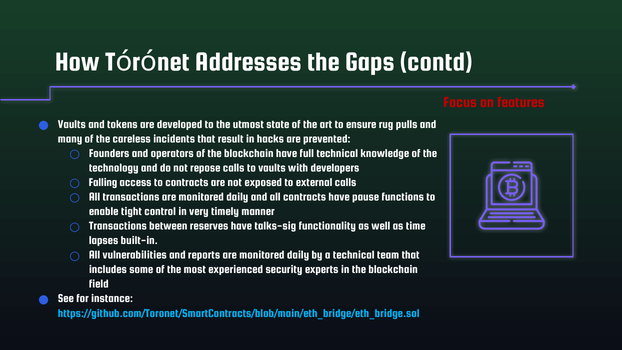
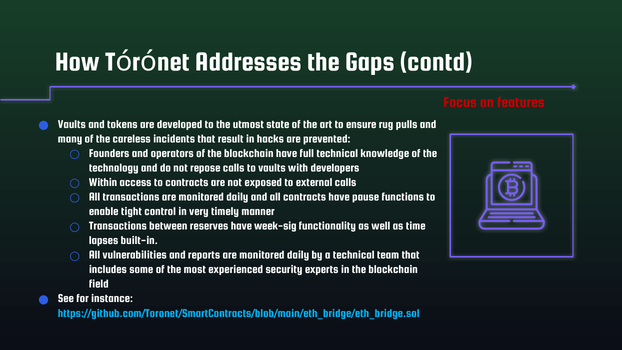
Falling: Falling -> Within
talks-sig: talks-sig -> week-sig
